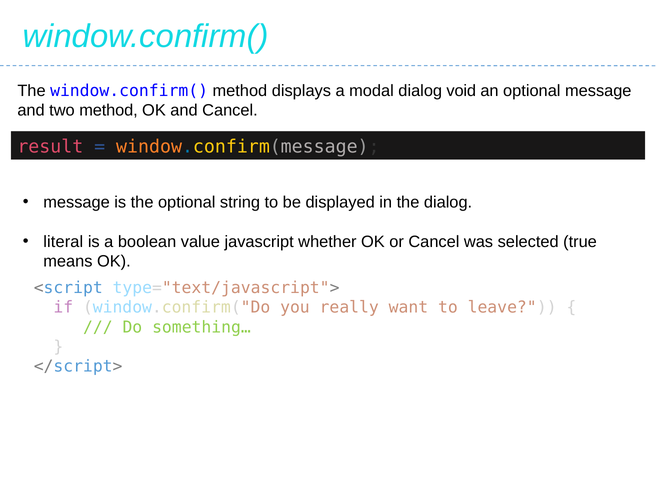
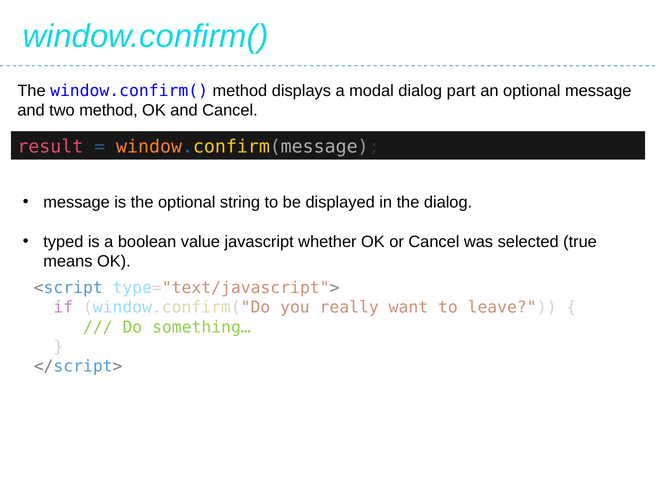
void: void -> part
literal: literal -> typed
